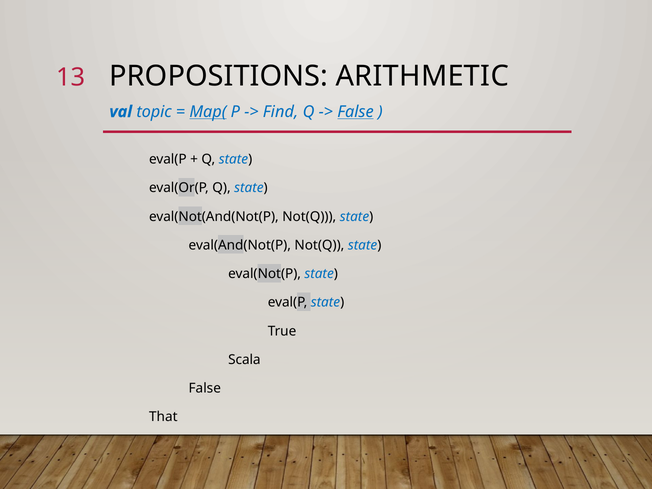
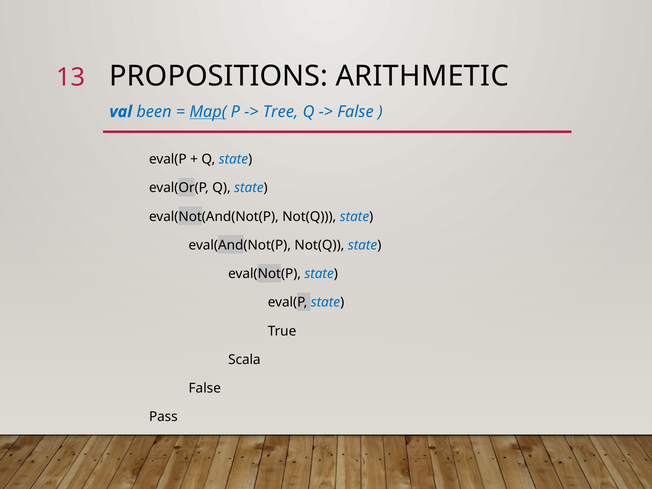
topic: topic -> been
Find: Find -> Tree
False at (355, 112) underline: present -> none
That: That -> Pass
